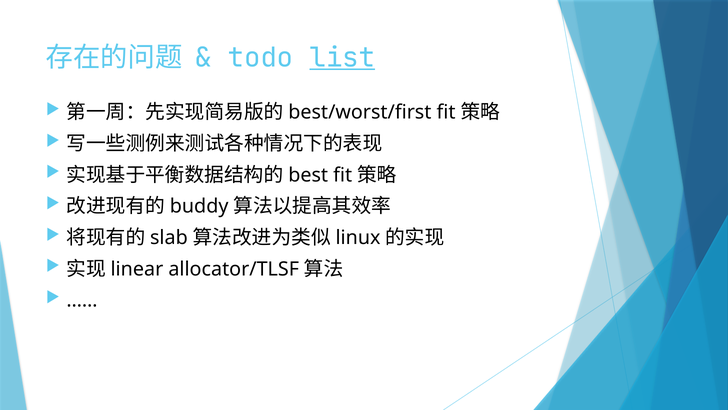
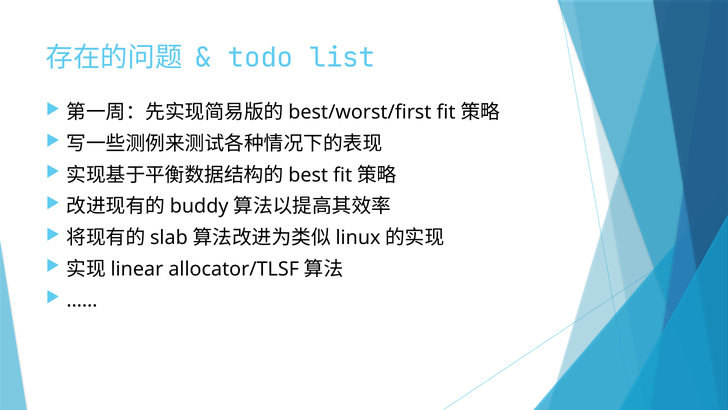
list underline: present -> none
